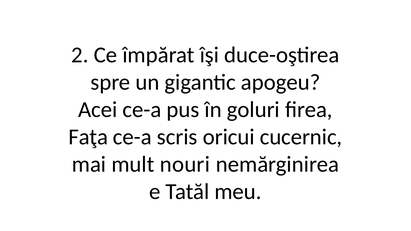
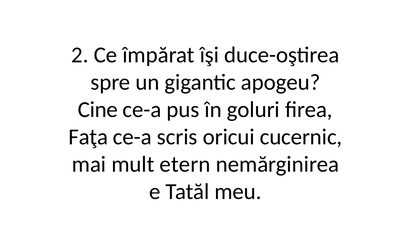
Acei: Acei -> Cine
nouri: nouri -> etern
